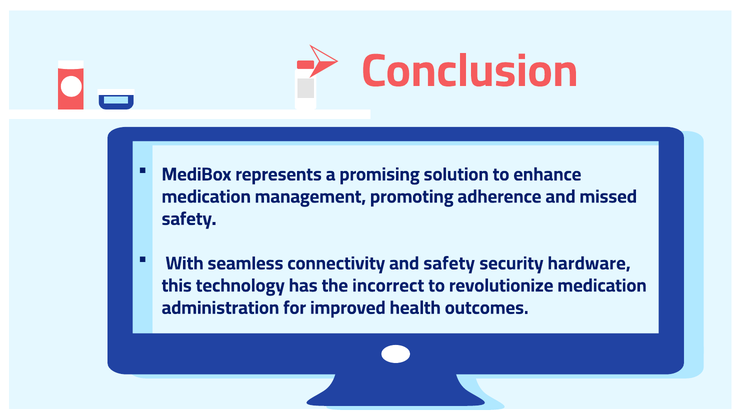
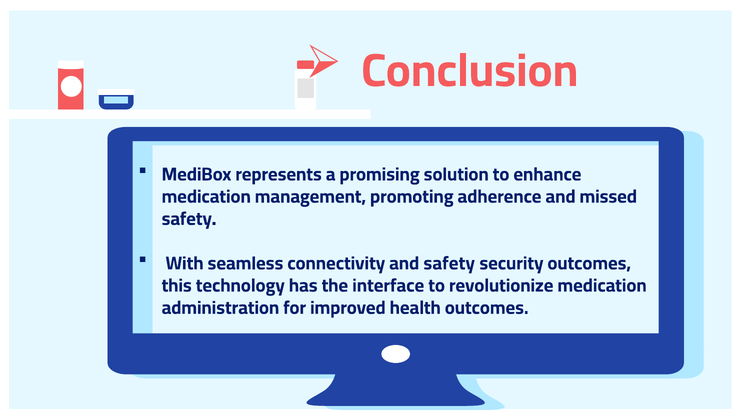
security hardware: hardware -> outcomes
incorrect: incorrect -> interface
